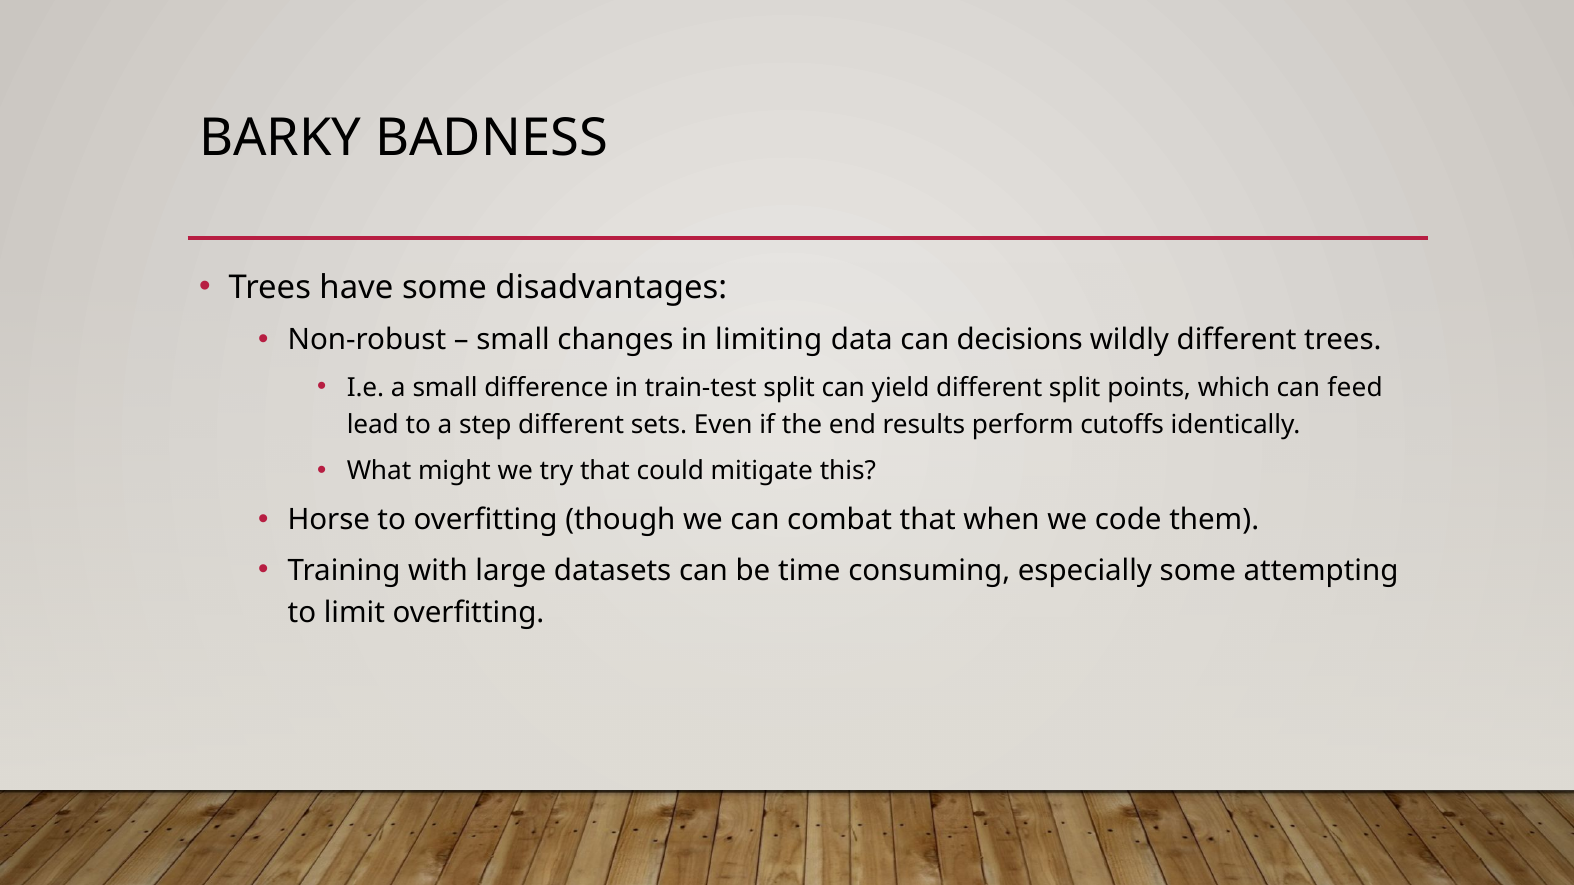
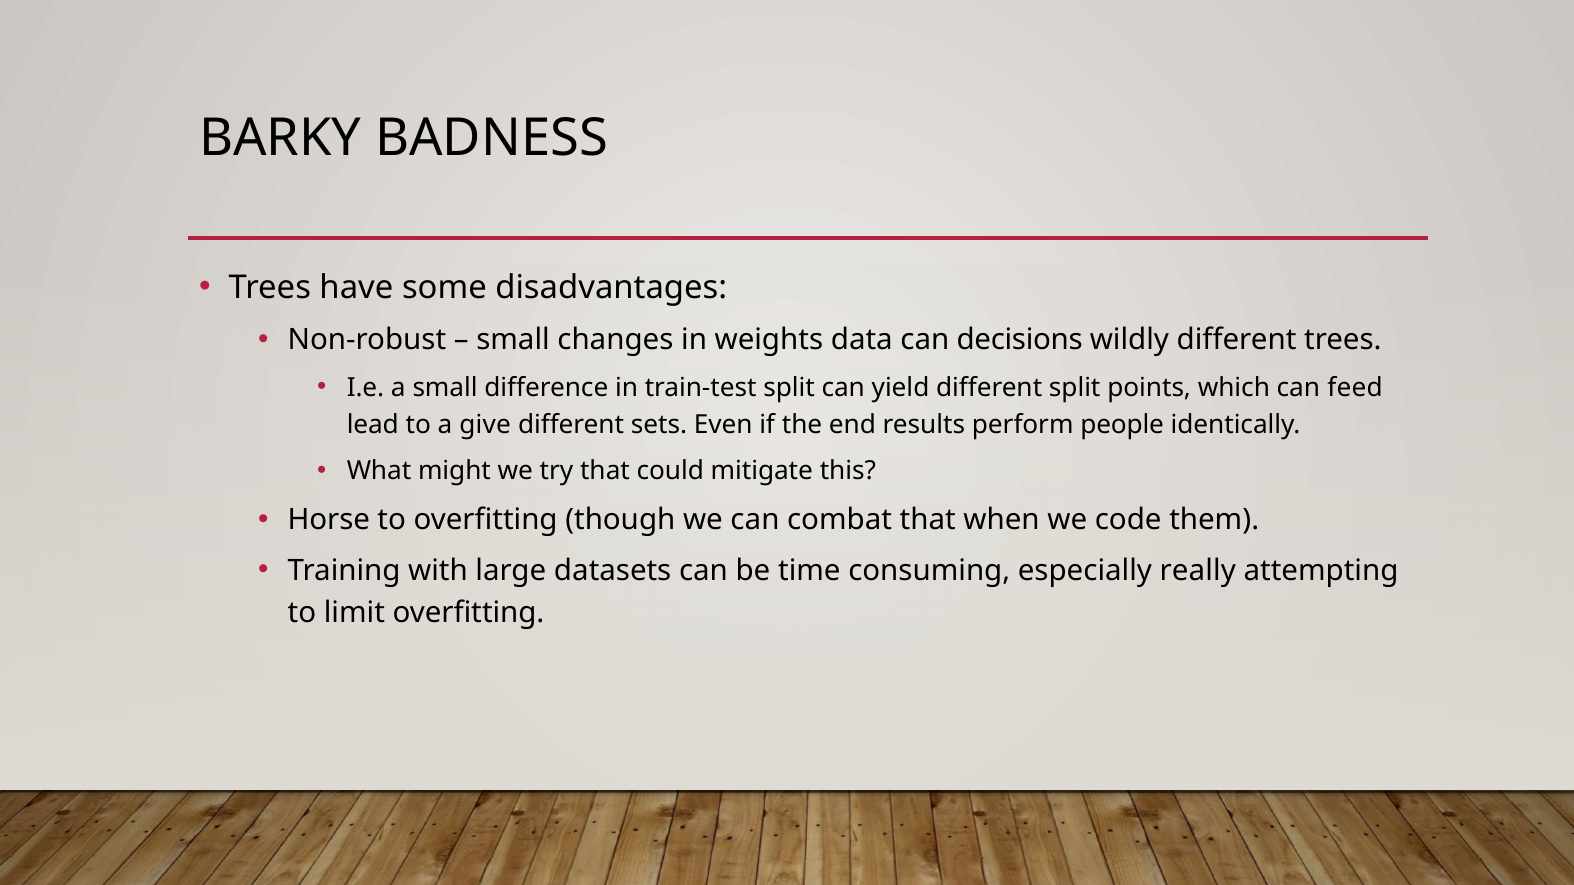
limiting: limiting -> weights
step: step -> give
cutoffs: cutoffs -> people
especially some: some -> really
